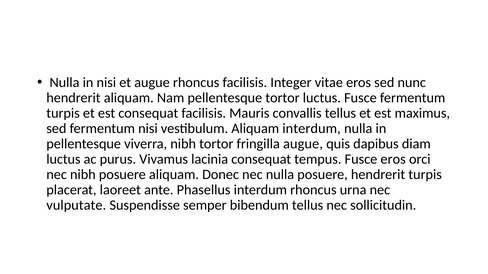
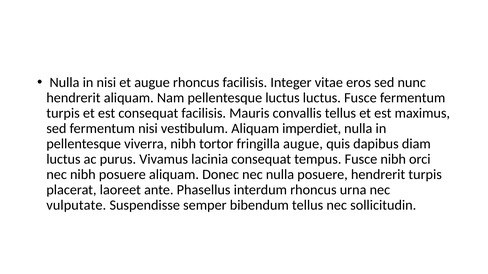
pellentesque tortor: tortor -> luctus
Aliquam interdum: interdum -> imperdiet
Fusce eros: eros -> nibh
